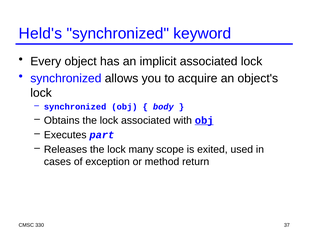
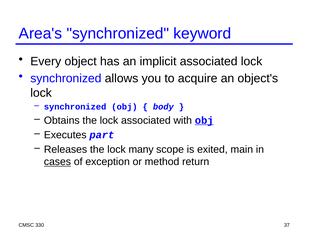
Held's: Held's -> Area's
used: used -> main
cases underline: none -> present
